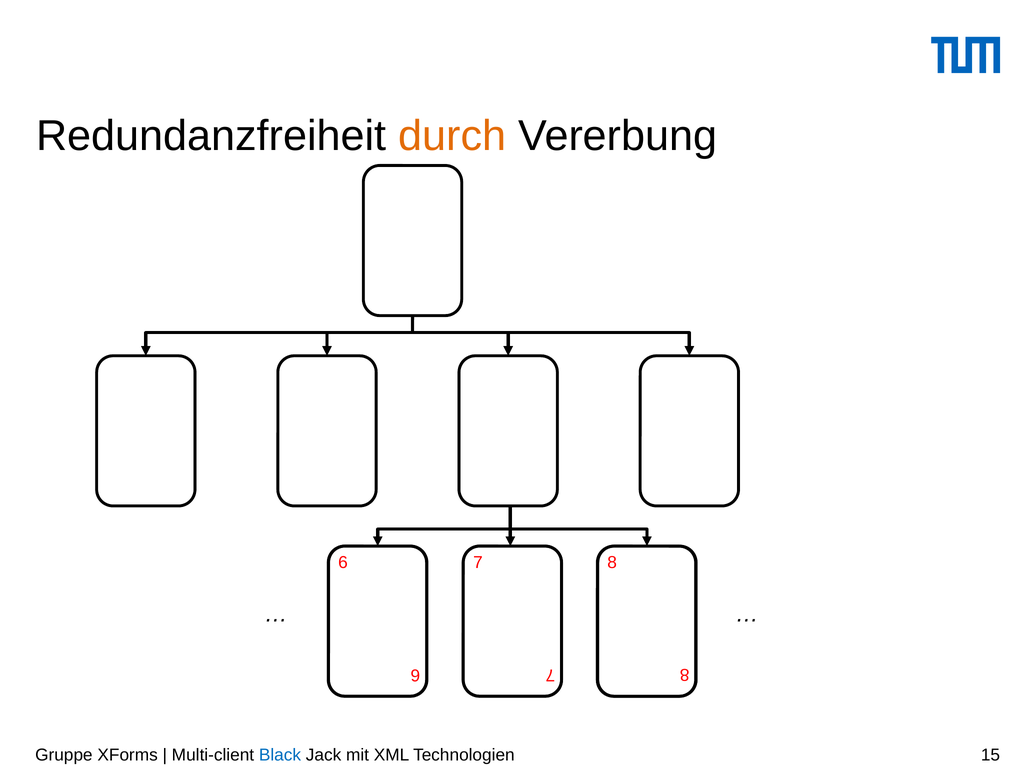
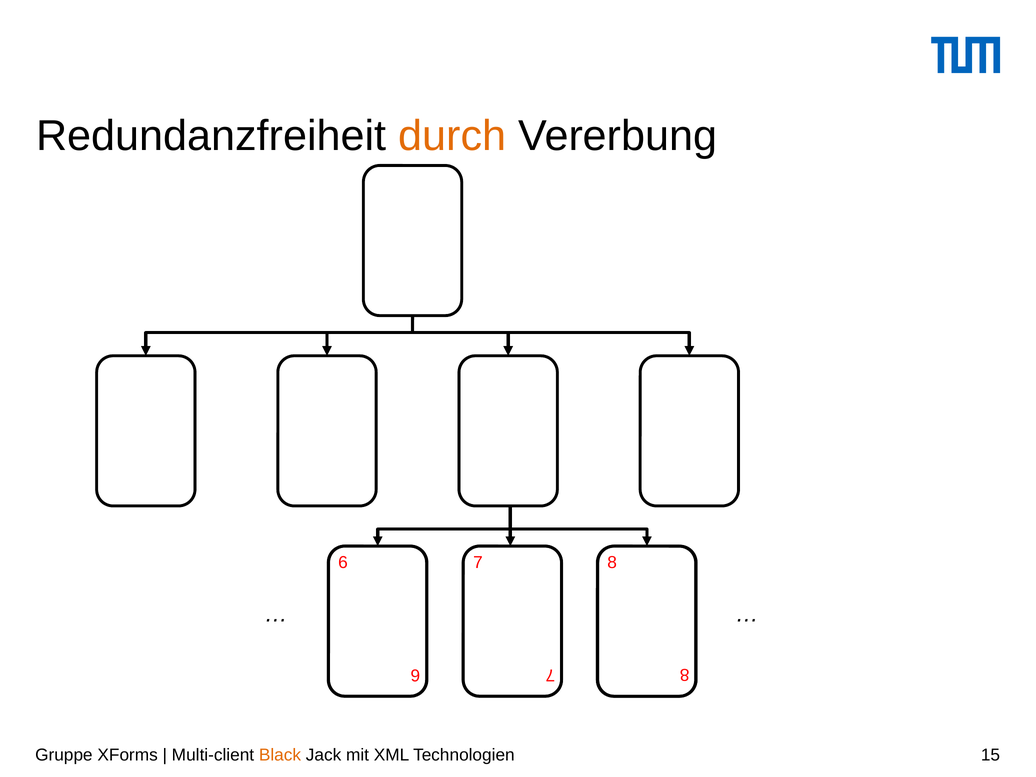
Black colour: blue -> orange
